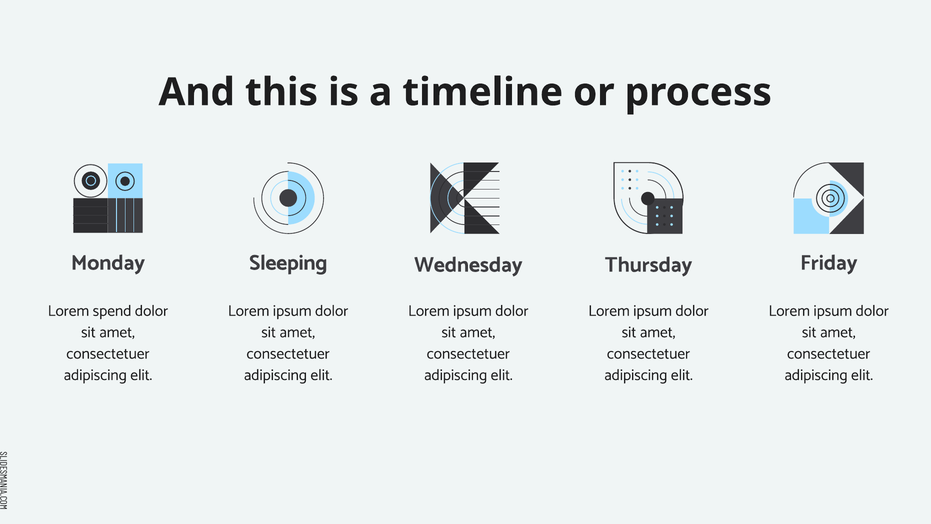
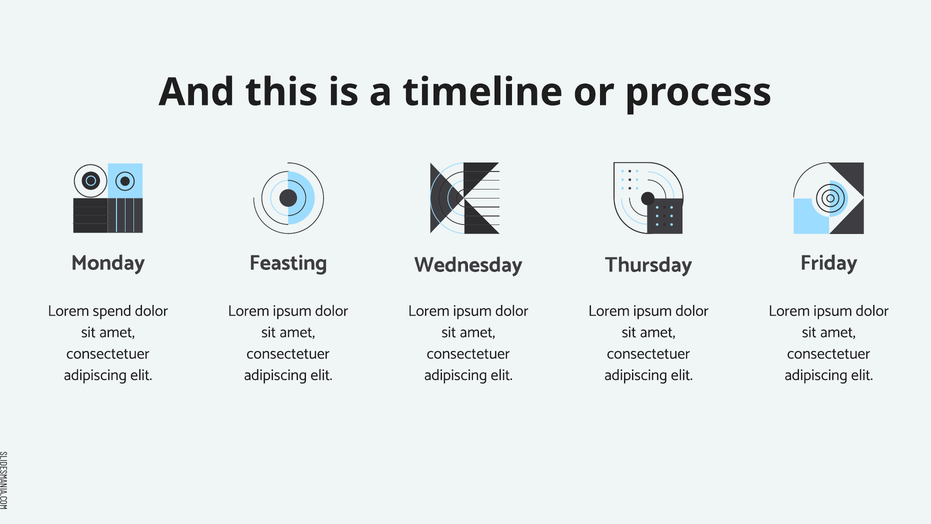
Sleeping: Sleeping -> Feasting
